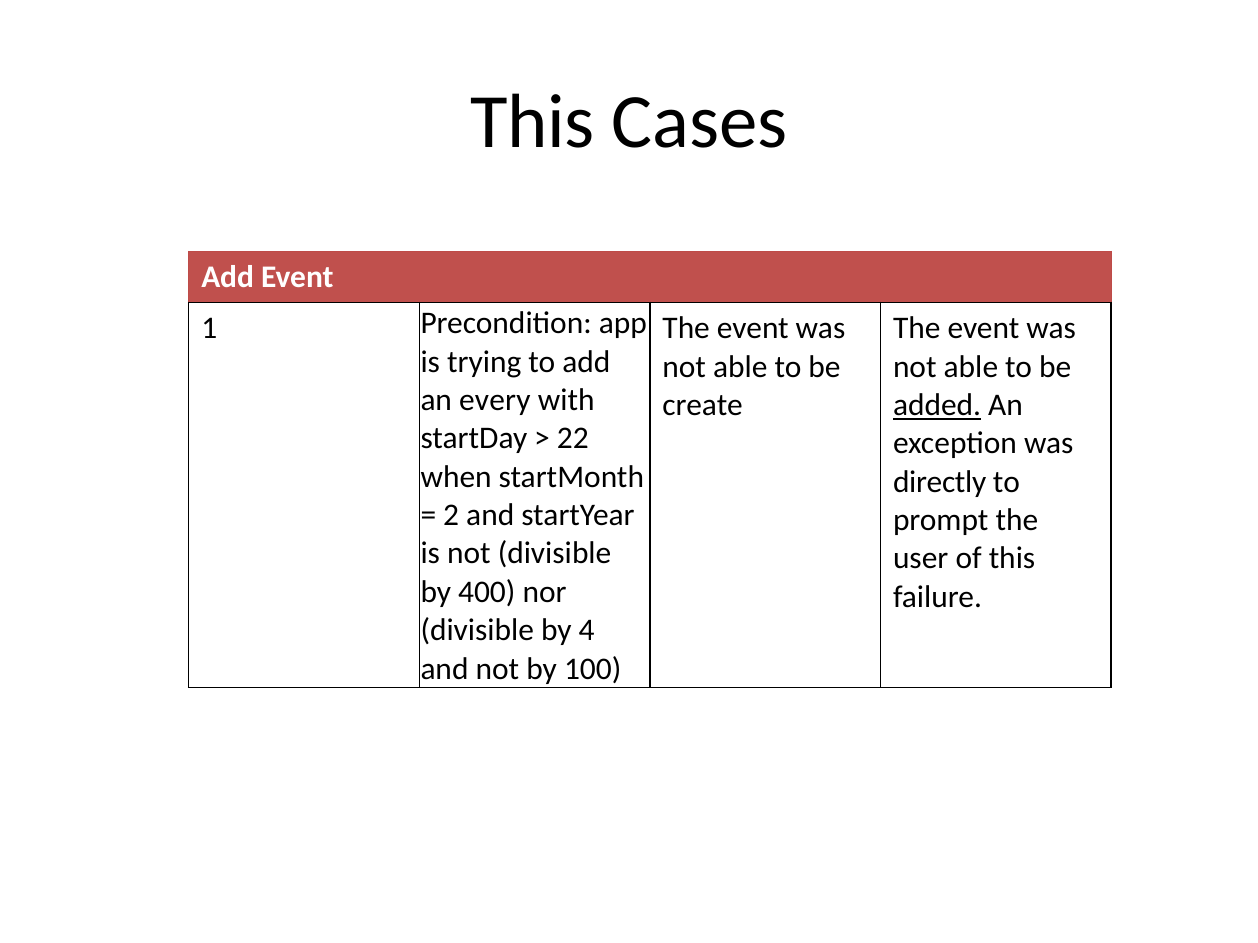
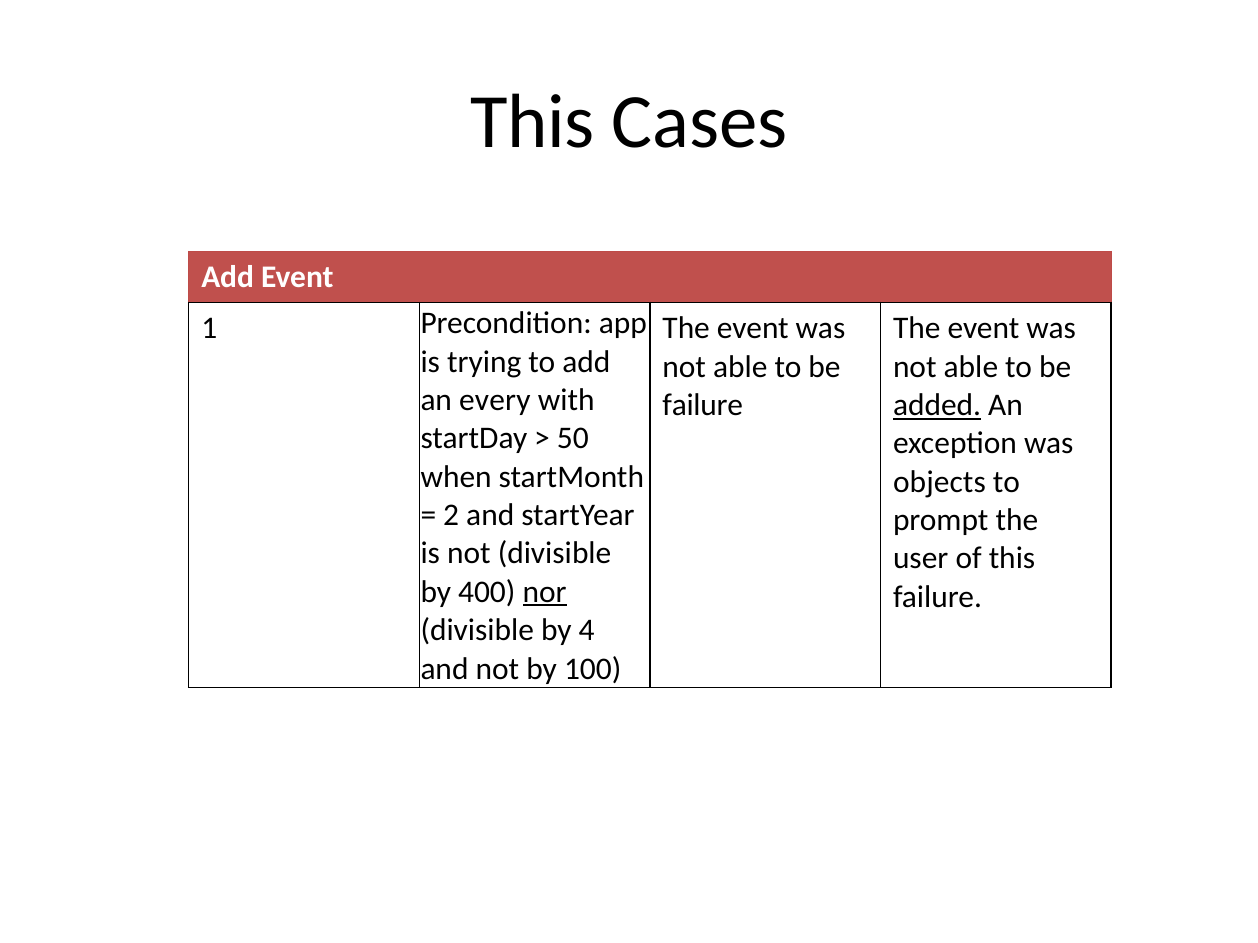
create at (703, 405): create -> failure
22: 22 -> 50
directly: directly -> objects
nor underline: none -> present
